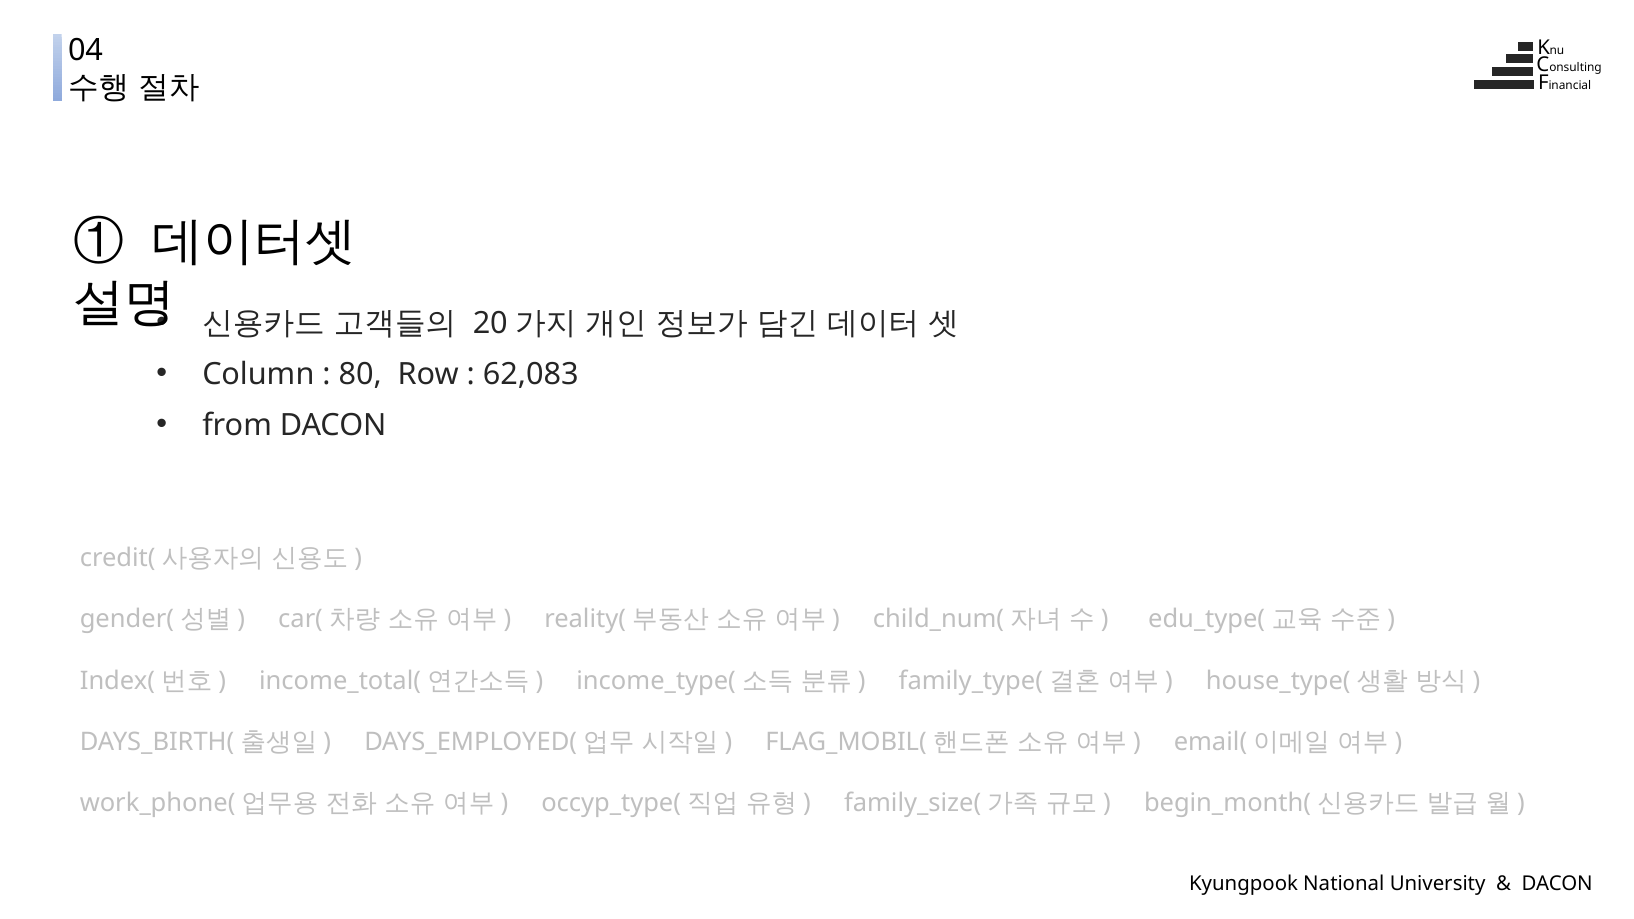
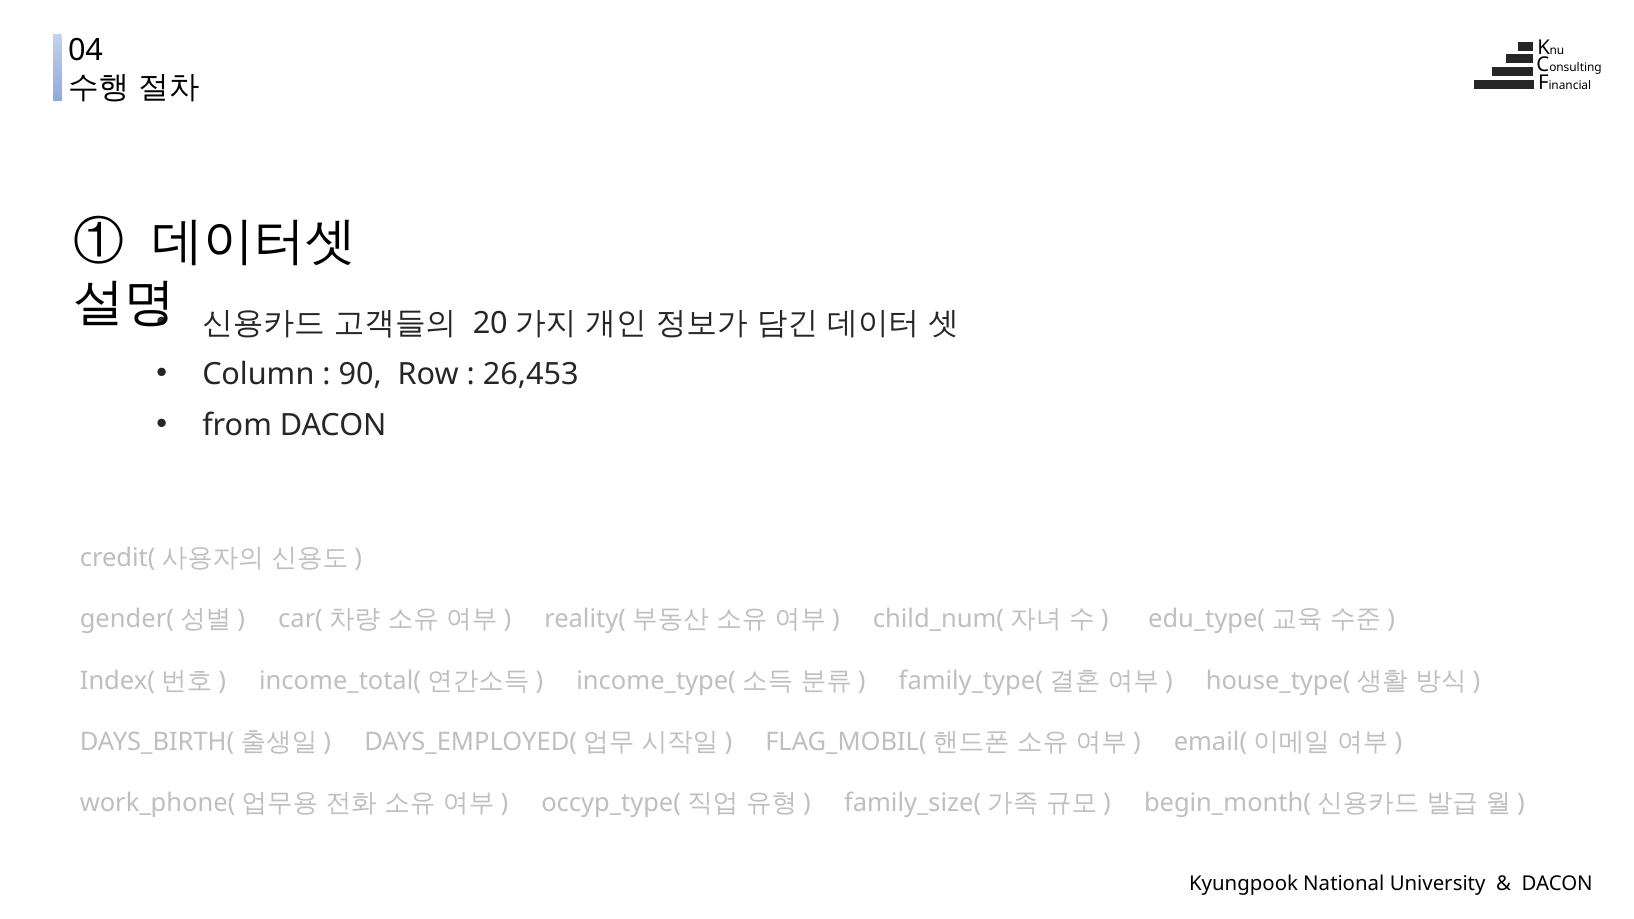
80: 80 -> 90
62,083: 62,083 -> 26,453
